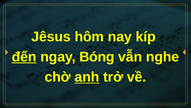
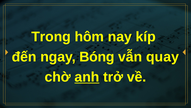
Jêsus: Jêsus -> Trong
đến underline: present -> none
nghe: nghe -> quay
